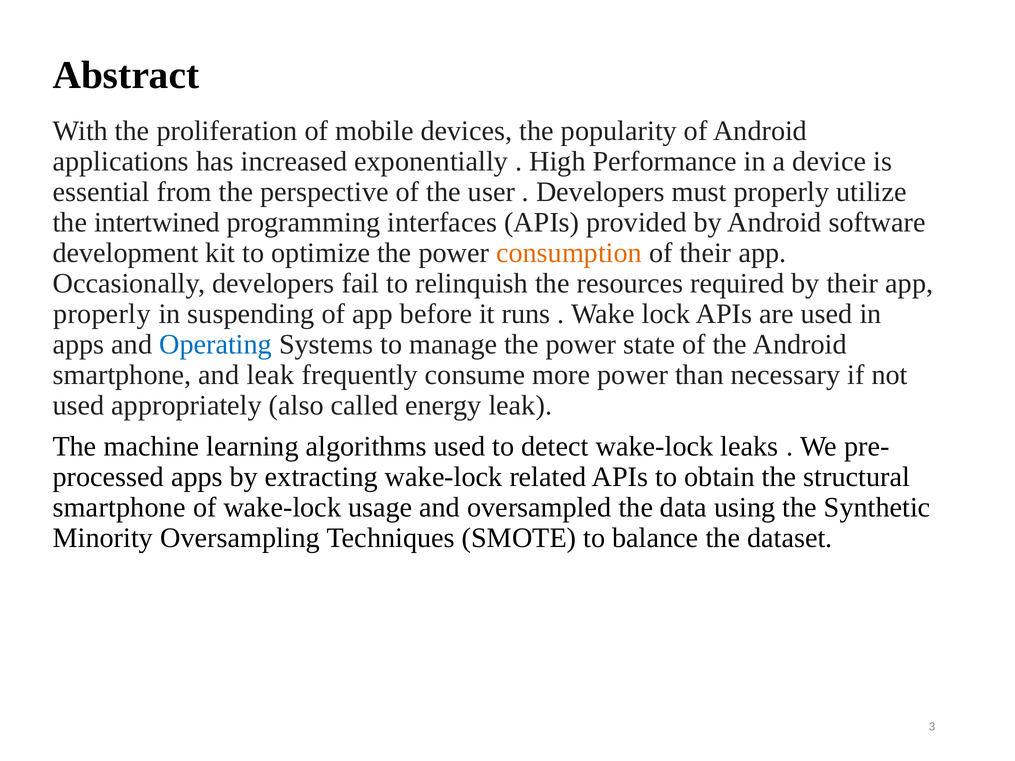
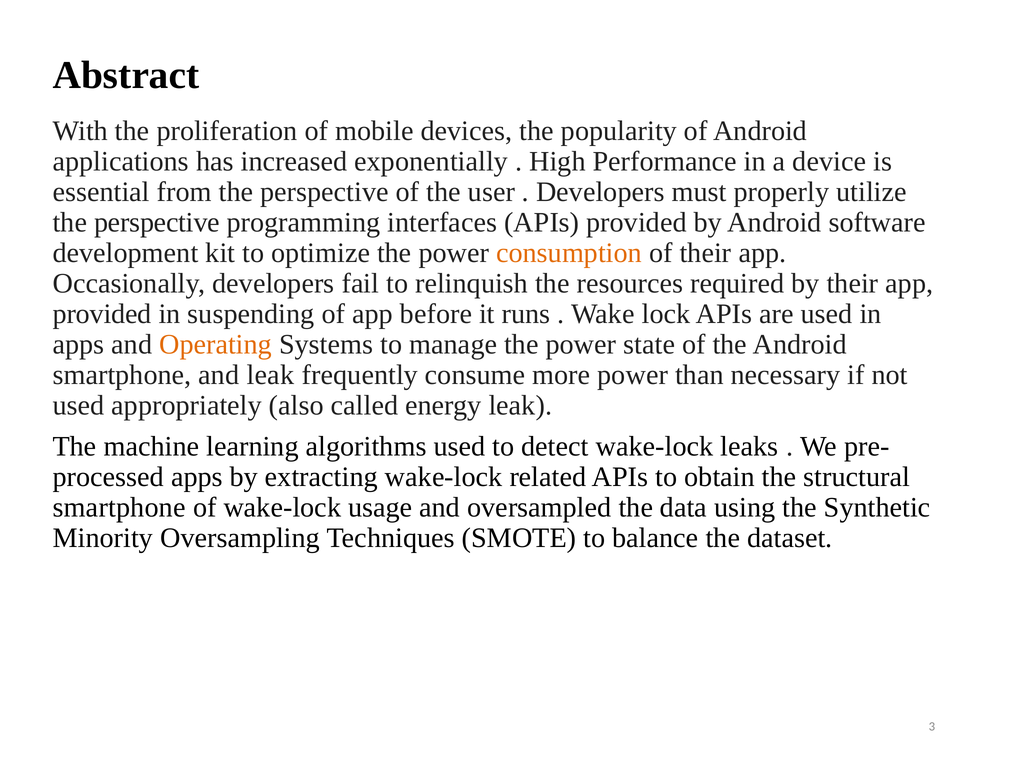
intertwined at (157, 223): intertwined -> perspective
properly at (102, 314): properly -> provided
Operating colour: blue -> orange
